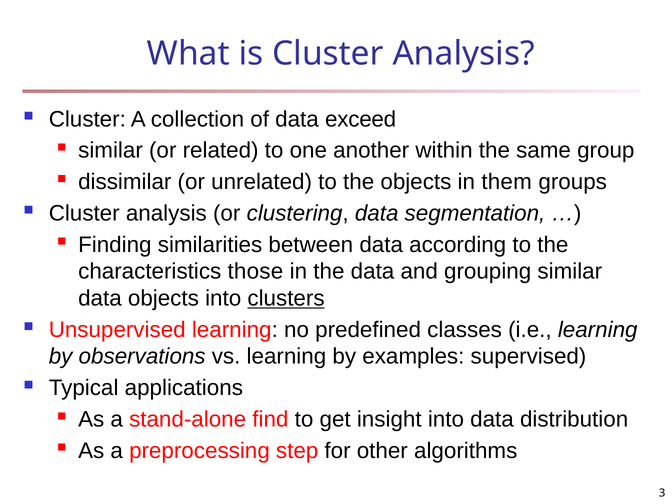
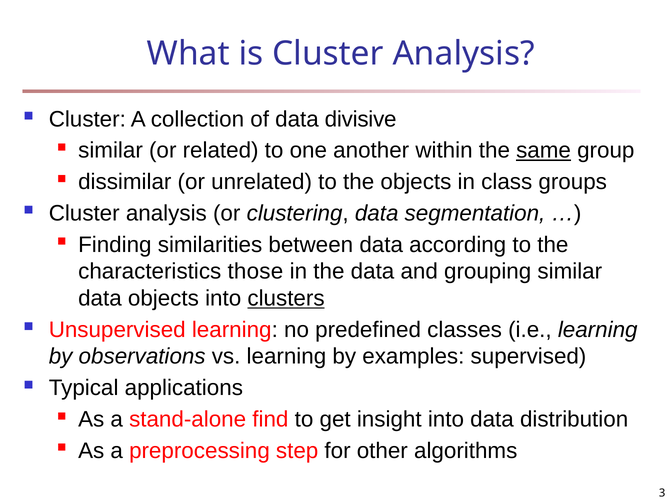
exceed: exceed -> divisive
same underline: none -> present
them: them -> class
